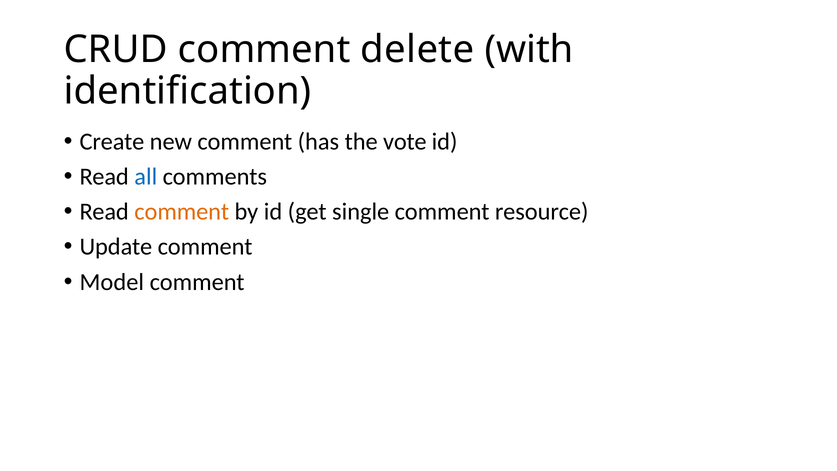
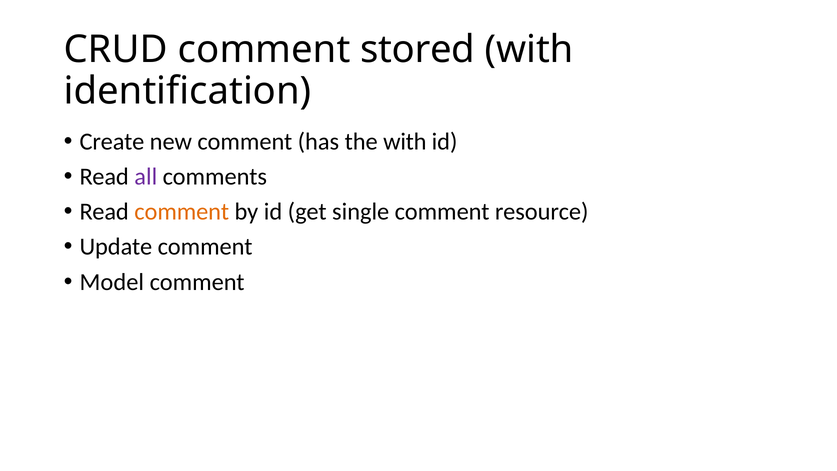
delete: delete -> stored
the vote: vote -> with
all colour: blue -> purple
